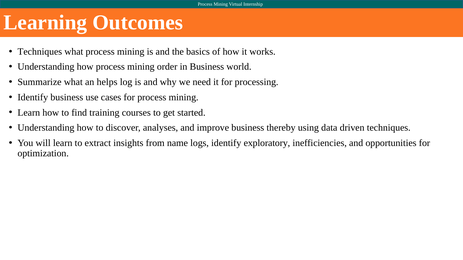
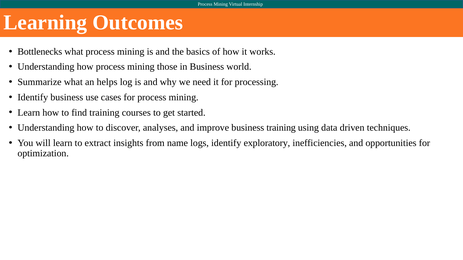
Techniques at (40, 52): Techniques -> Bottlenecks
order: order -> those
business thereby: thereby -> training
